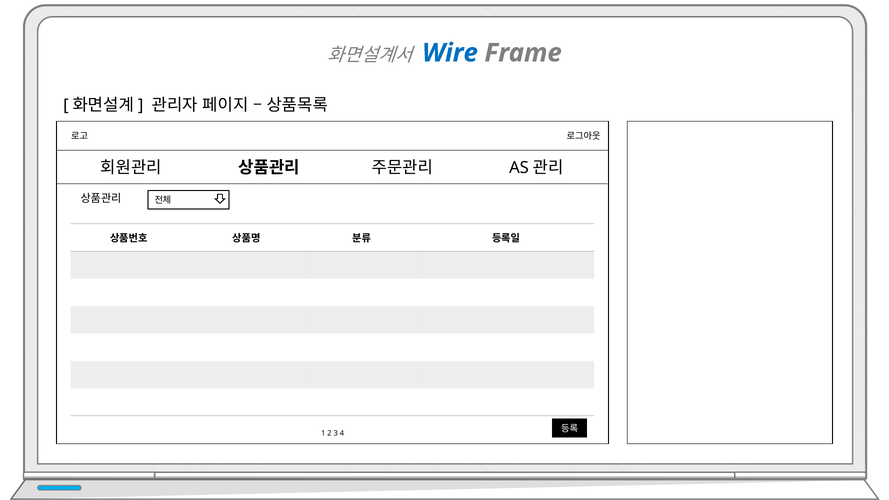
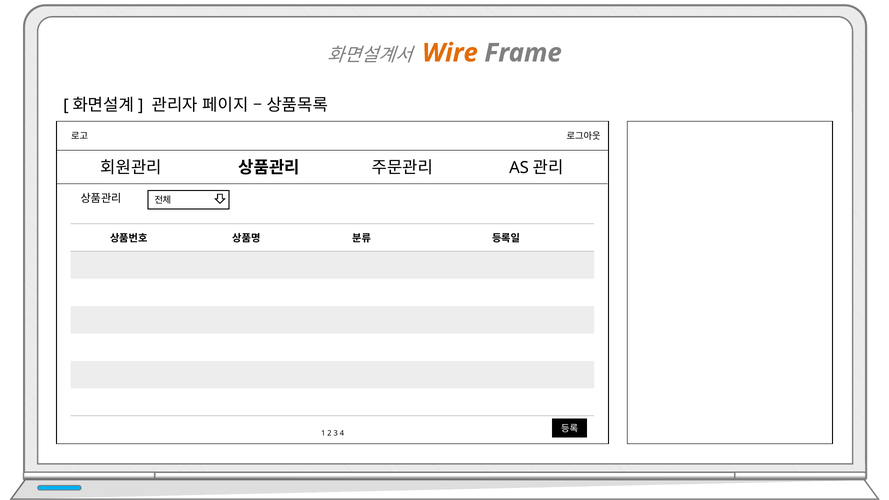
Wire colour: blue -> orange
